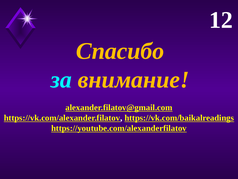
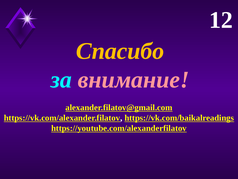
внимание colour: yellow -> pink
